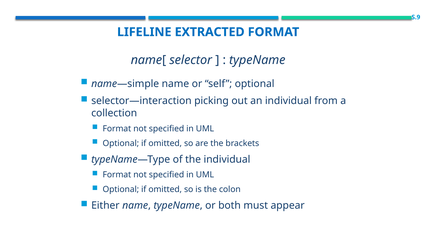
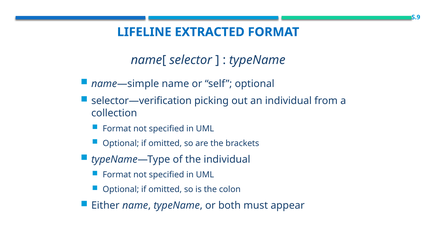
selector—interaction: selector—interaction -> selector—verification
